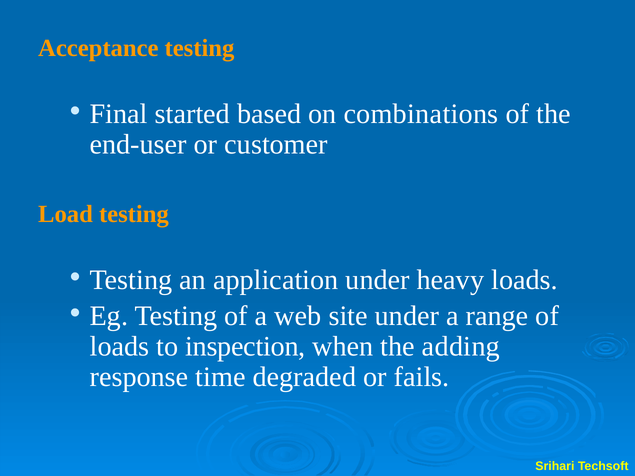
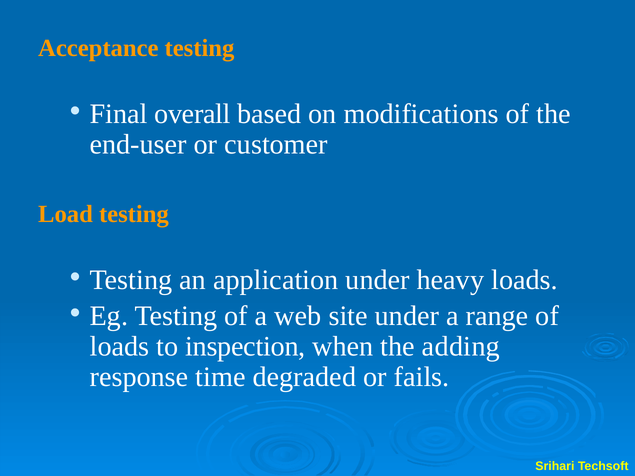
started: started -> overall
combinations: combinations -> modifications
